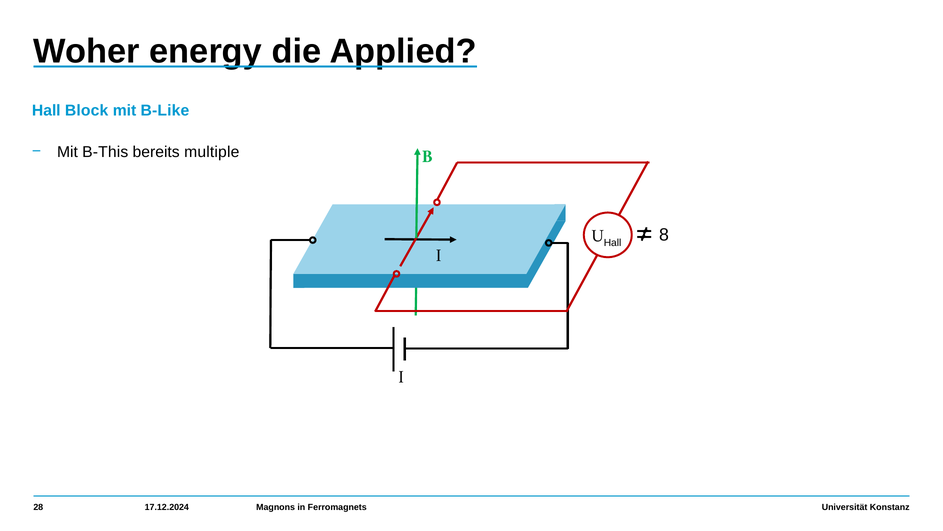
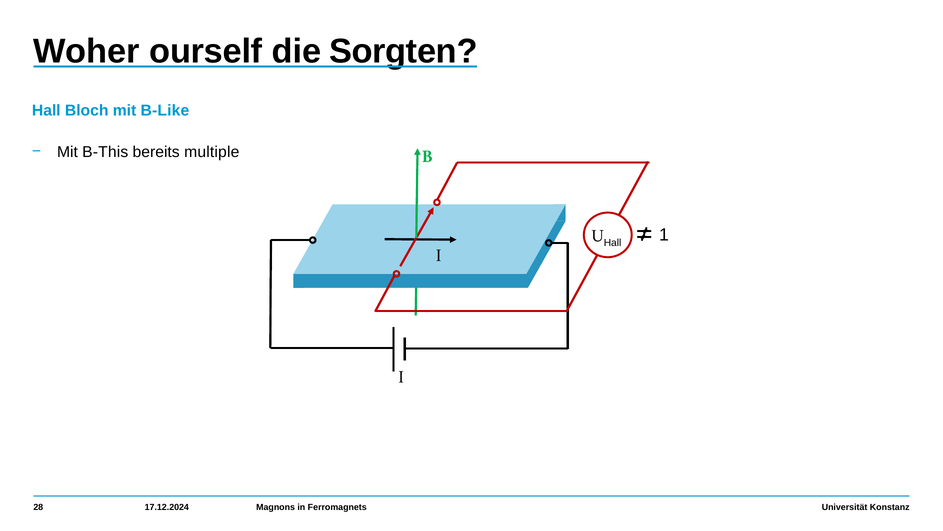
energy: energy -> ourself
Applied: Applied -> Sorgten
Block: Block -> Bloch
8: 8 -> 1
